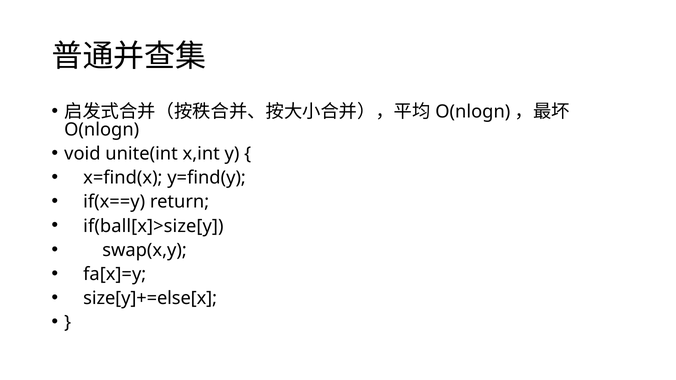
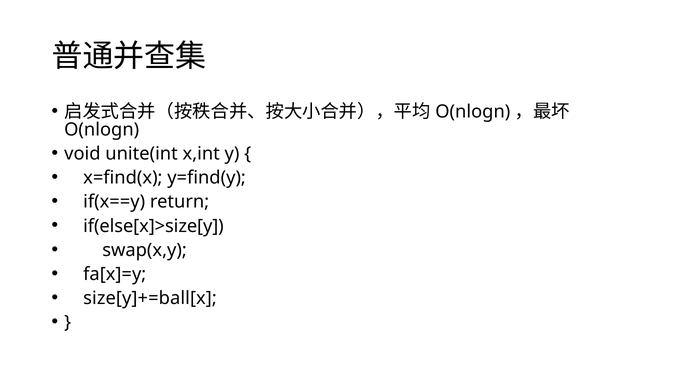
if(ball[x]>size[y: if(ball[x]>size[y -> if(else[x]>size[y
size[y]+=else[x: size[y]+=else[x -> size[y]+=ball[x
